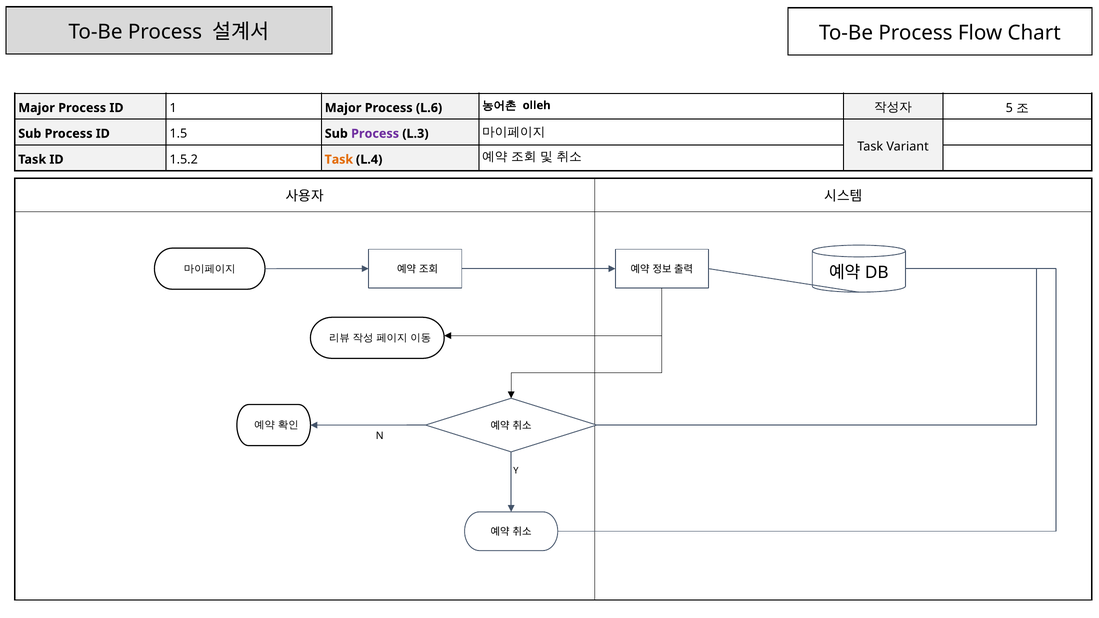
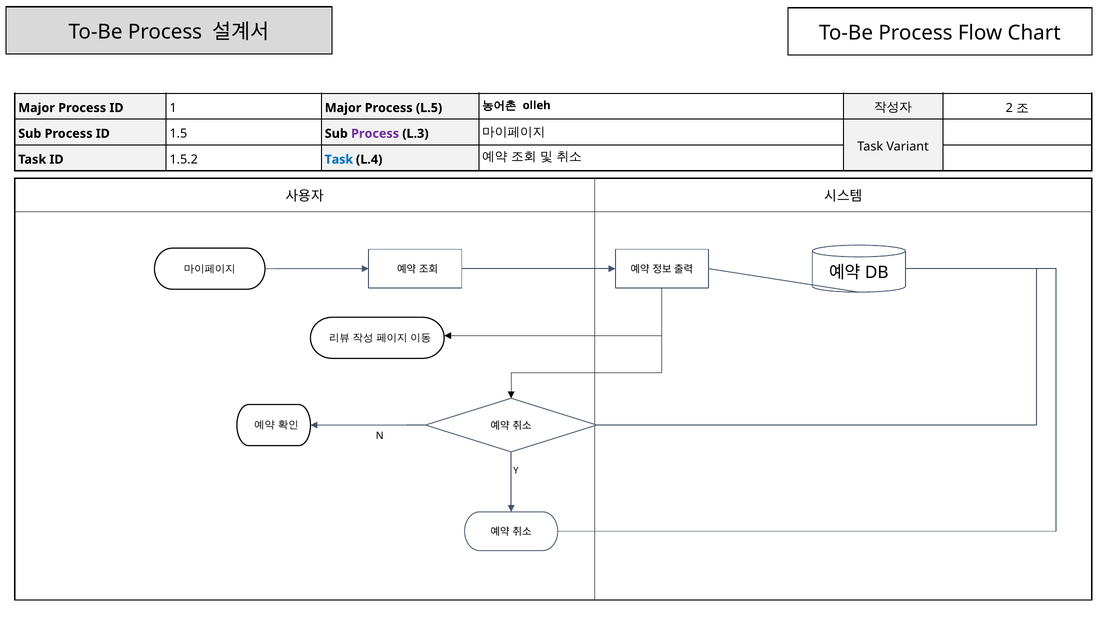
L.6: L.6 -> L.5
5: 5 -> 2
Task at (339, 160) colour: orange -> blue
